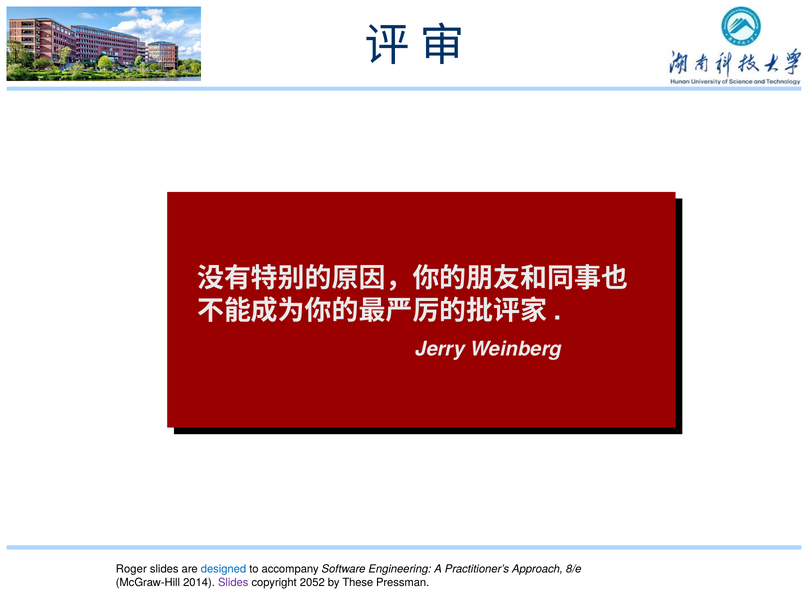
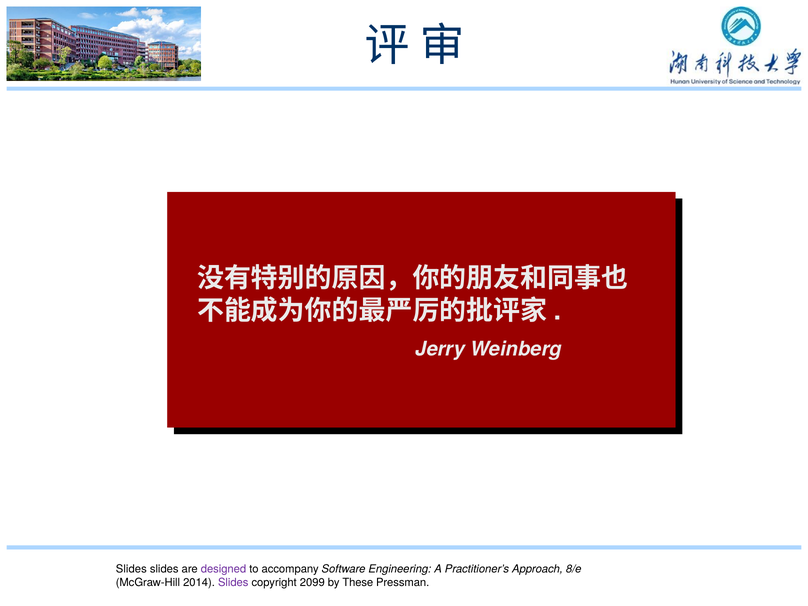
Roger at (131, 569): Roger -> Slides
designed colour: blue -> purple
2052: 2052 -> 2099
